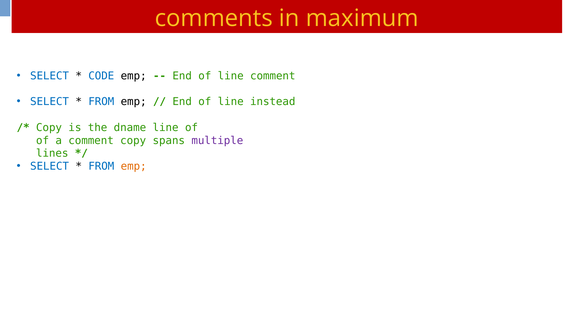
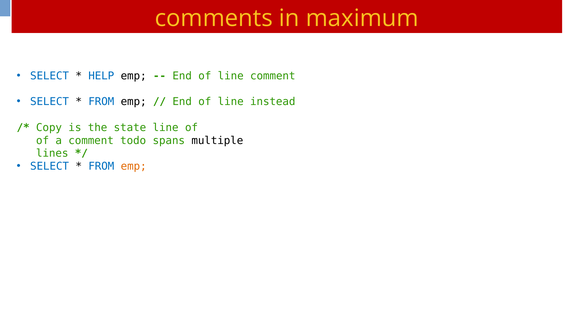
CODE: CODE -> HELP
dname: dname -> state
comment copy: copy -> todo
multiple colour: purple -> black
